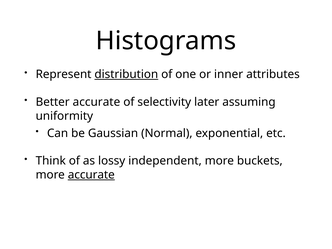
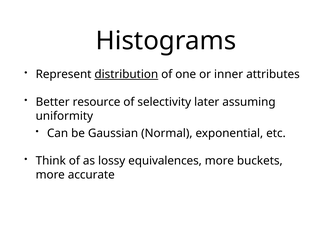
Better accurate: accurate -> resource
independent: independent -> equivalences
accurate at (91, 175) underline: present -> none
